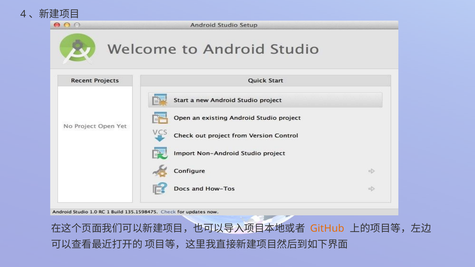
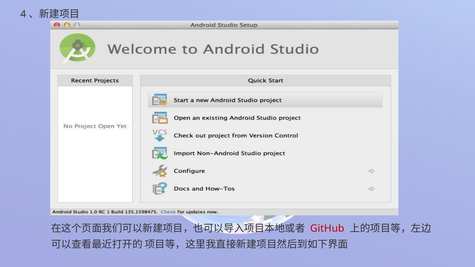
GitHub colour: orange -> red
